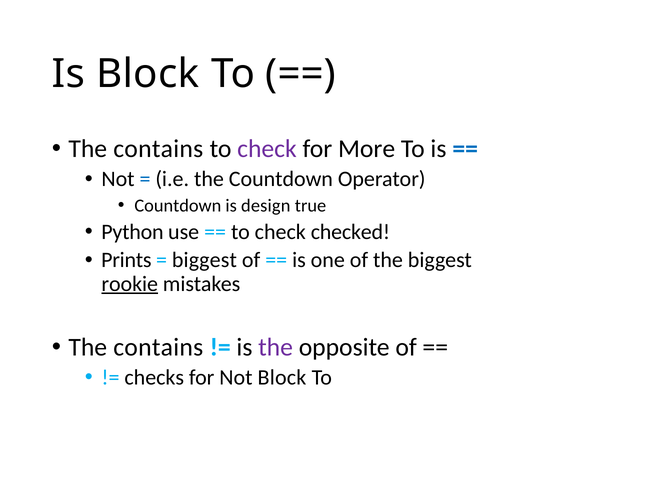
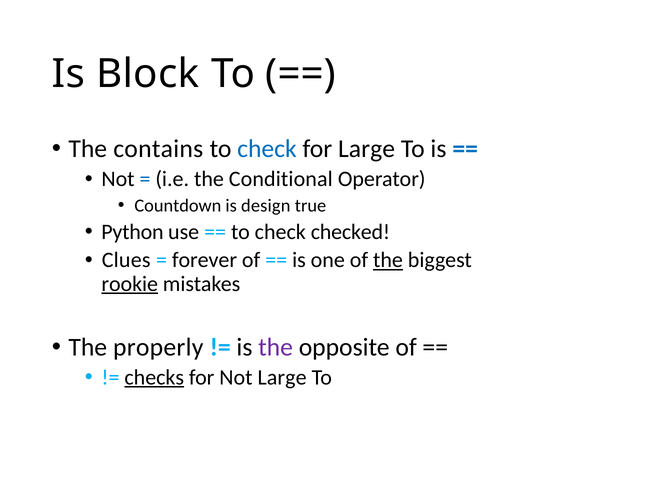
check at (267, 149) colour: purple -> blue
for More: More -> Large
the Countdown: Countdown -> Conditional
Prints: Prints -> Clues
biggest at (204, 260): biggest -> forever
the at (388, 260) underline: none -> present
contains at (158, 347): contains -> properly
checks underline: none -> present
Not Block: Block -> Large
